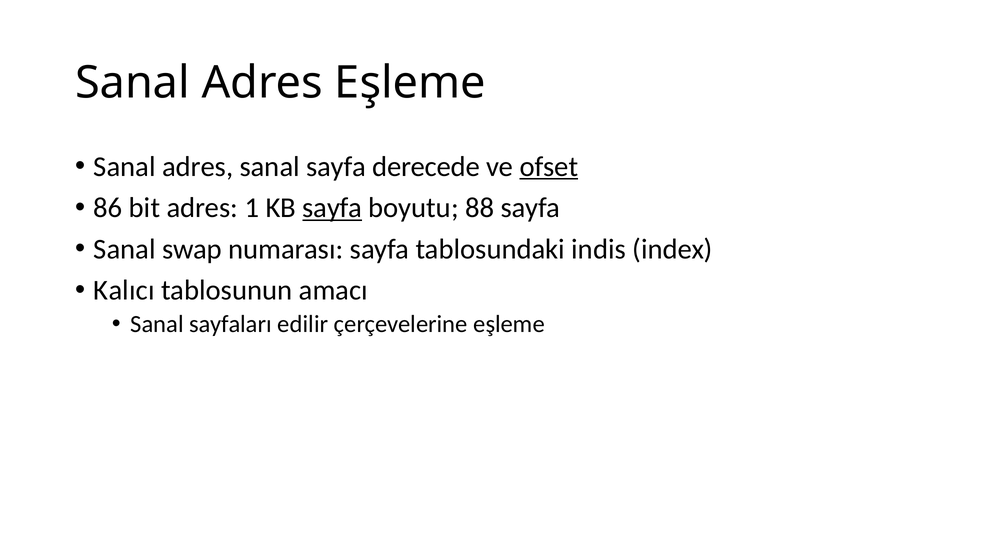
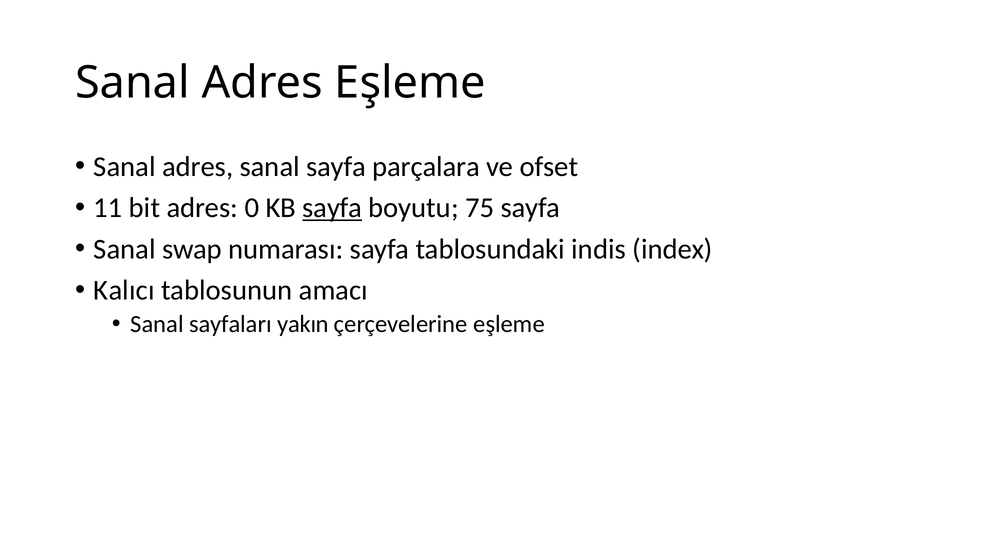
derecede: derecede -> parçalara
ofset underline: present -> none
86: 86 -> 11
1: 1 -> 0
88: 88 -> 75
edilir: edilir -> yakın
